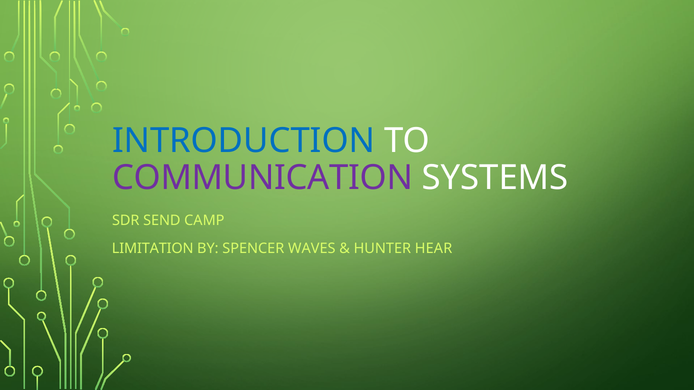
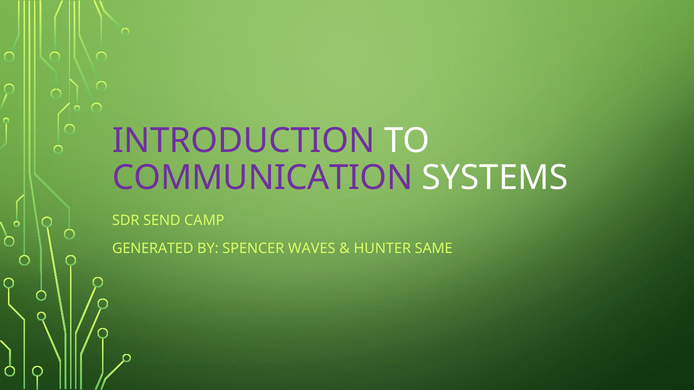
INTRODUCTION colour: blue -> purple
LIMITATION: LIMITATION -> GENERATED
HEAR: HEAR -> SAME
